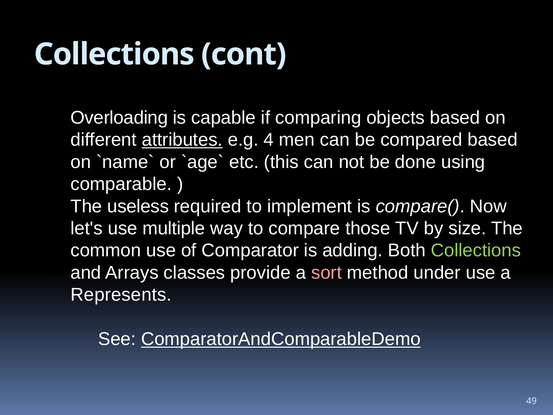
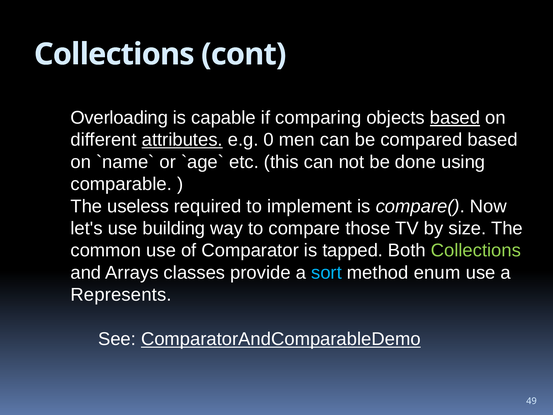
based at (455, 118) underline: none -> present
4: 4 -> 0
multiple: multiple -> building
adding: adding -> tapped
sort colour: pink -> light blue
under: under -> enum
